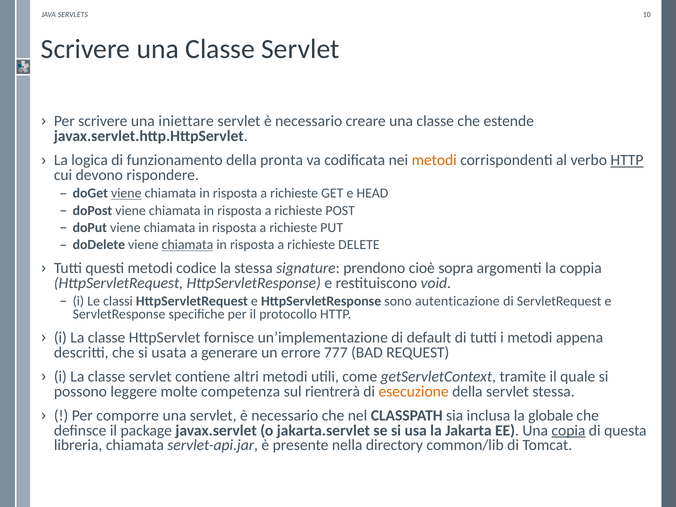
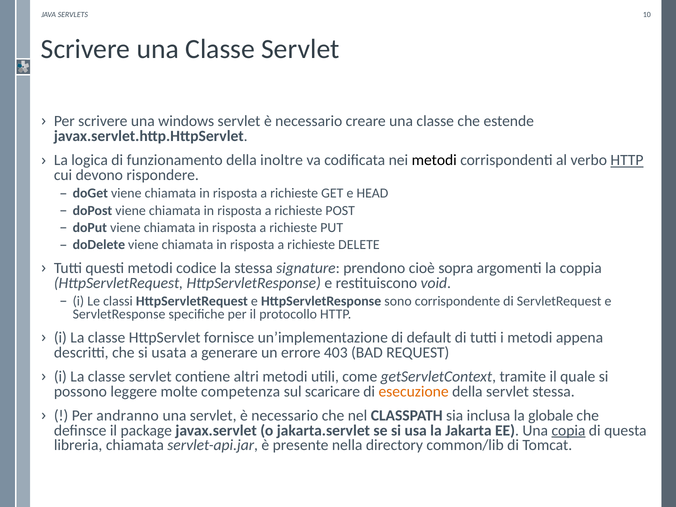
iniettare: iniettare -> windows
pronta: pronta -> inoltre
metodi at (434, 160) colour: orange -> black
viene at (126, 193) underline: present -> none
chiamata at (187, 245) underline: present -> none
autenticazione: autenticazione -> corrispondente
777: 777 -> 403
rientrerà: rientrerà -> scaricare
comporre: comporre -> andranno
